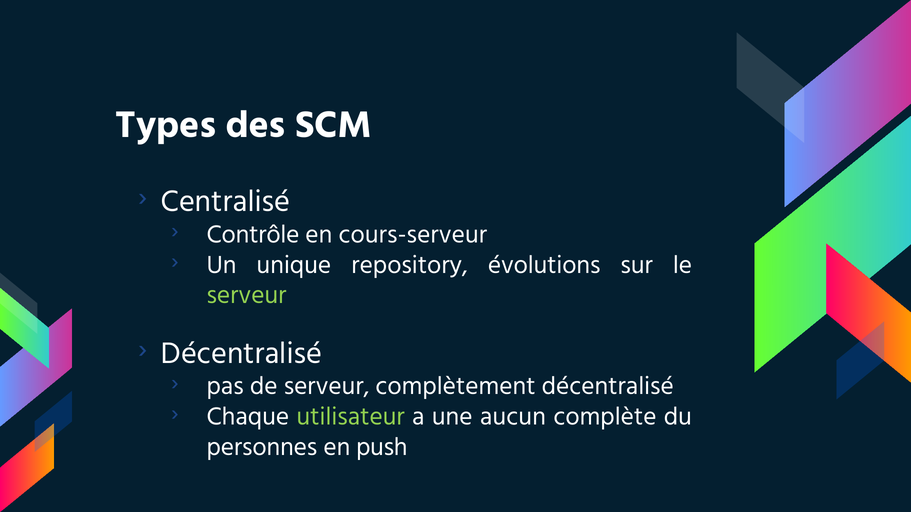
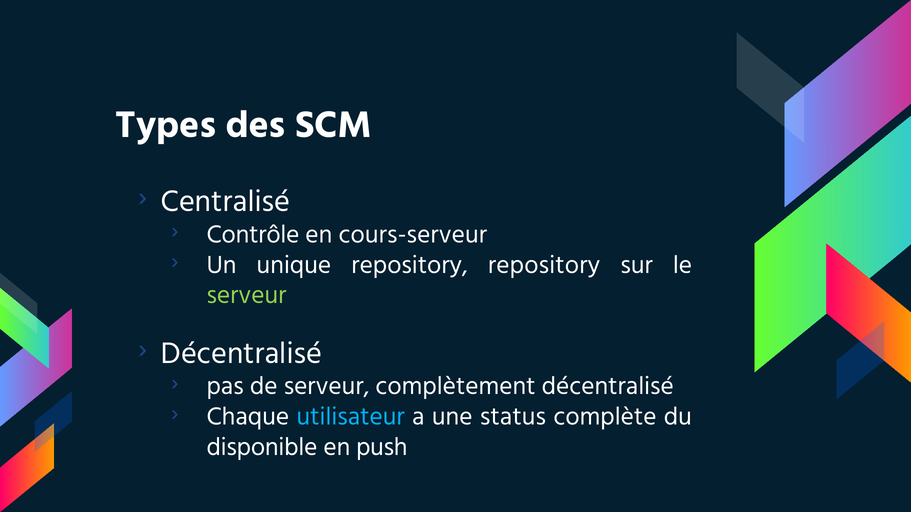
repository évolutions: évolutions -> repository
utilisateur colour: light green -> light blue
aucun: aucun -> status
personnes: personnes -> disponible
